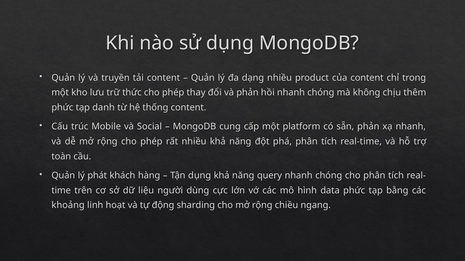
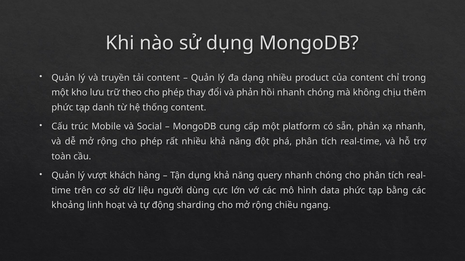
thức: thức -> theo
phát: phát -> vượt
